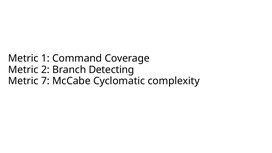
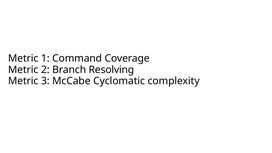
Detecting: Detecting -> Resolving
7: 7 -> 3
